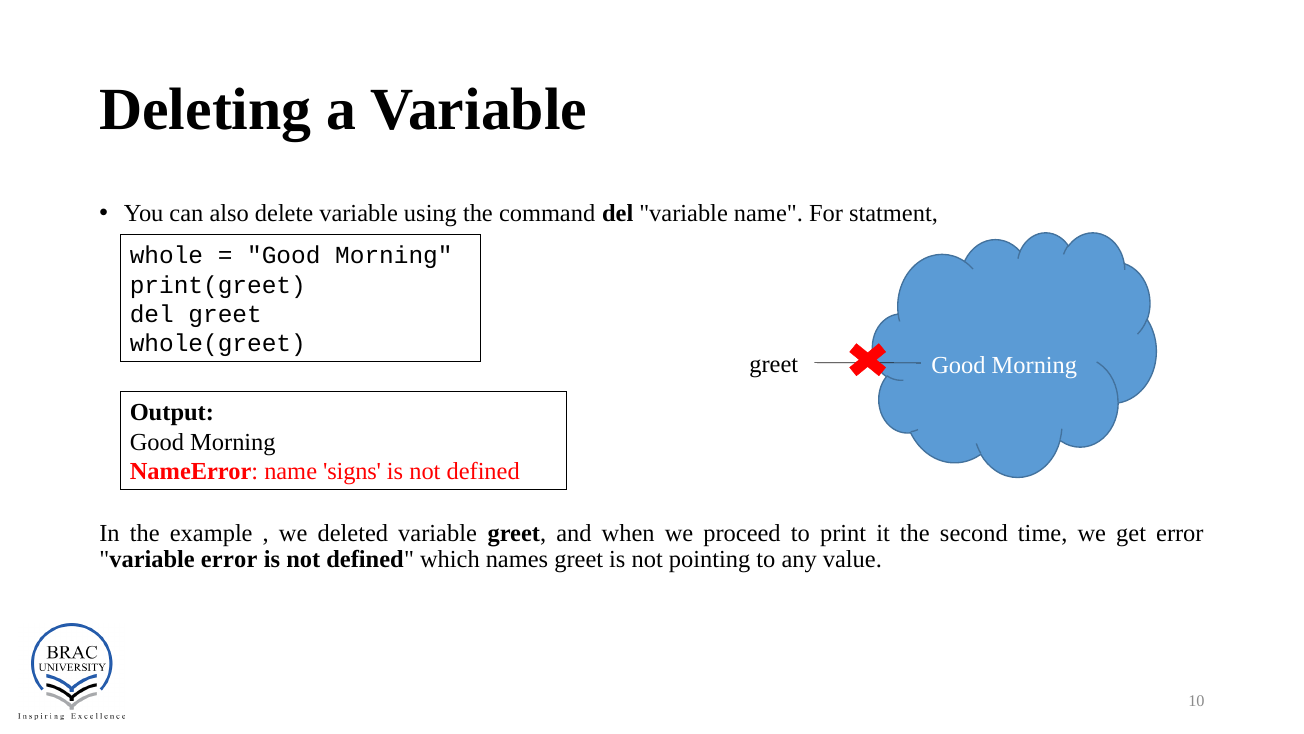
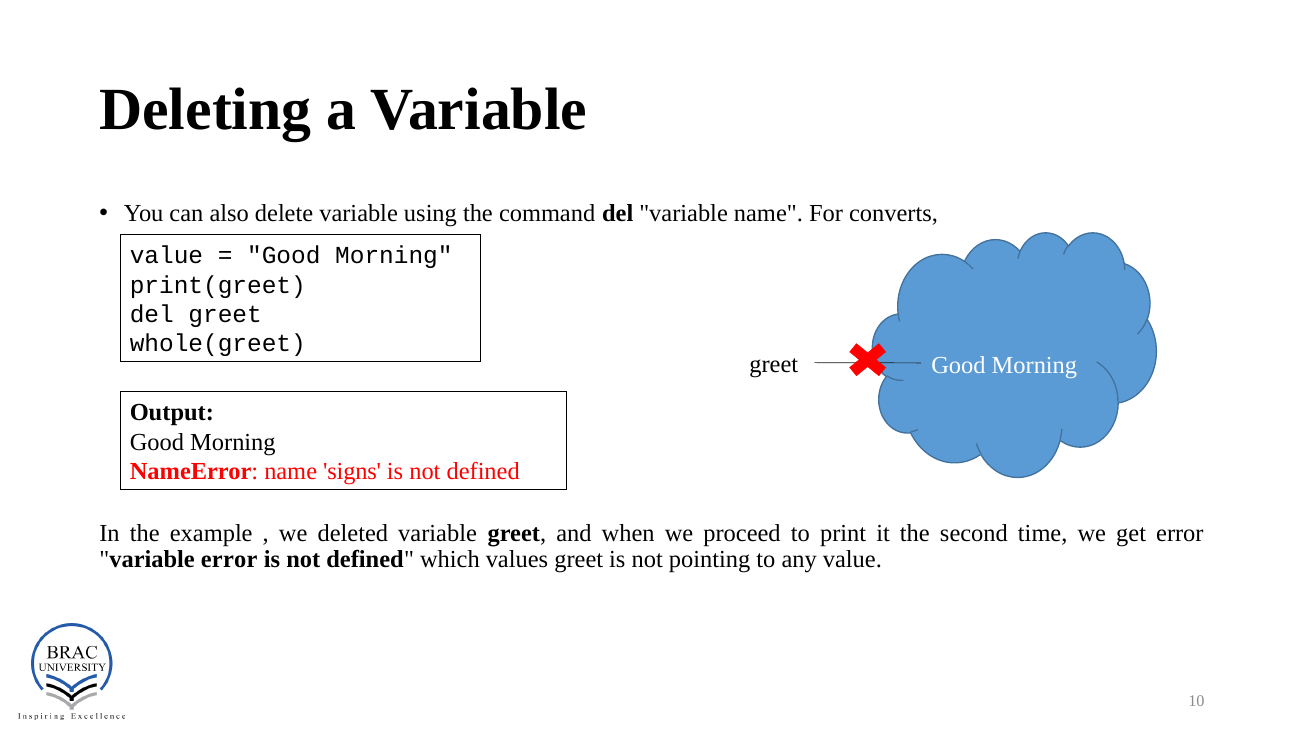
statment: statment -> converts
whole at (166, 255): whole -> value
names: names -> values
